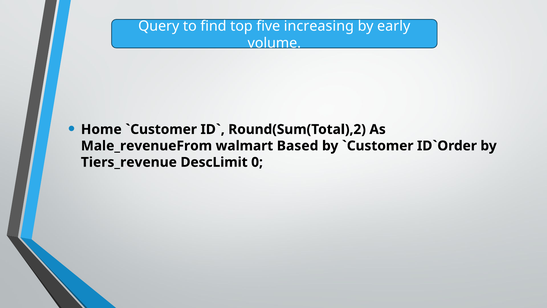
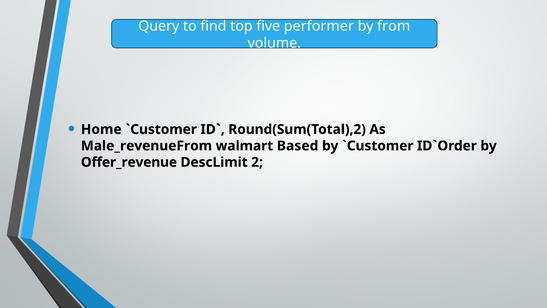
increasing: increasing -> performer
early: early -> from
Tiers_revenue: Tiers_revenue -> Offer_revenue
0: 0 -> 2
